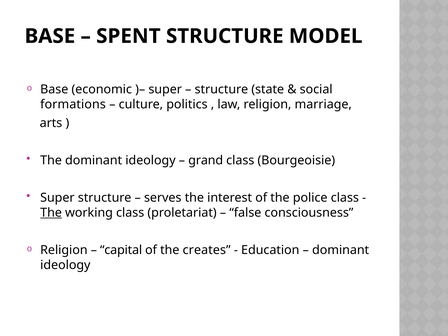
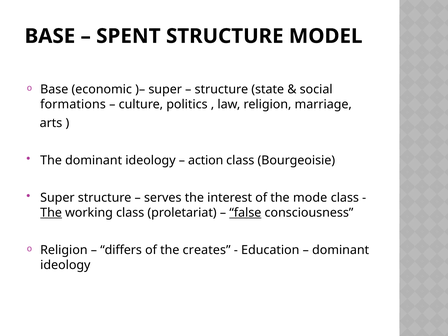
grand: grand -> action
police: police -> mode
false underline: none -> present
capital: capital -> differs
